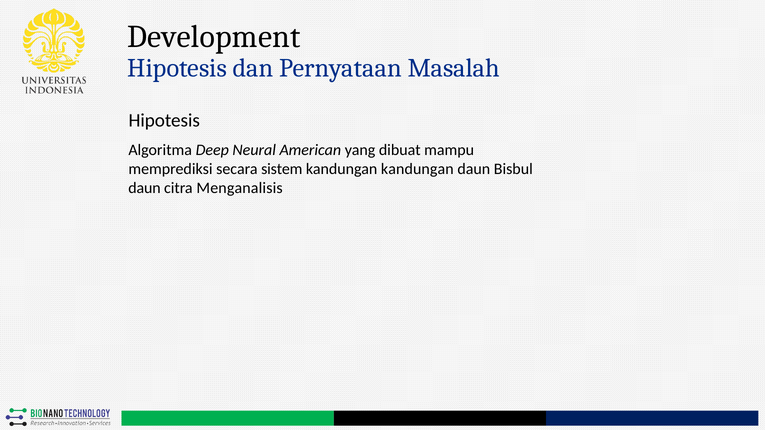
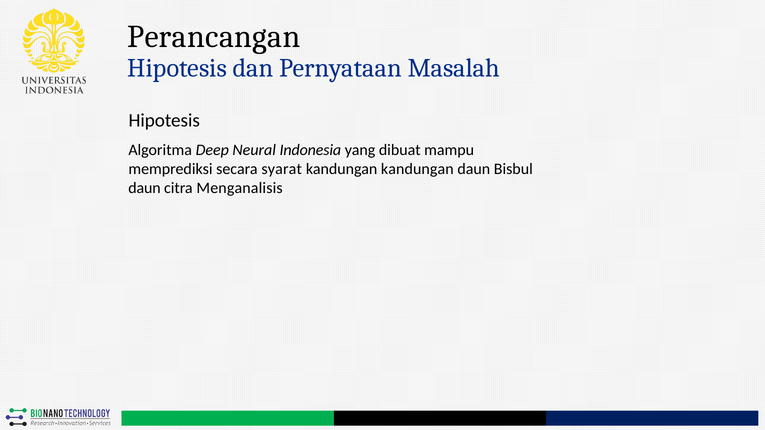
Development: Development -> Perancangan
American: American -> Indonesia
sistem: sistem -> syarat
